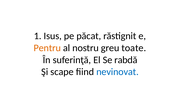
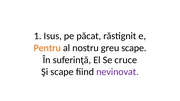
greu toate: toate -> scape
rabdă: rabdă -> cruce
nevinovat colour: blue -> purple
